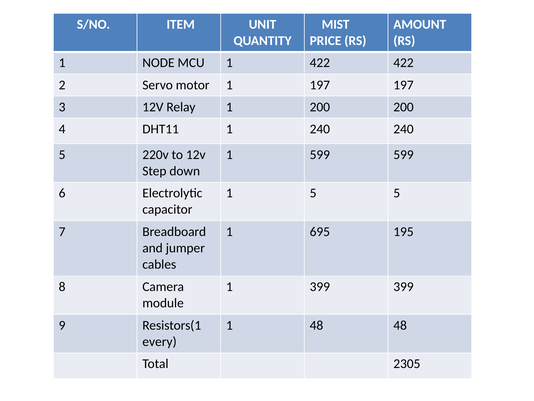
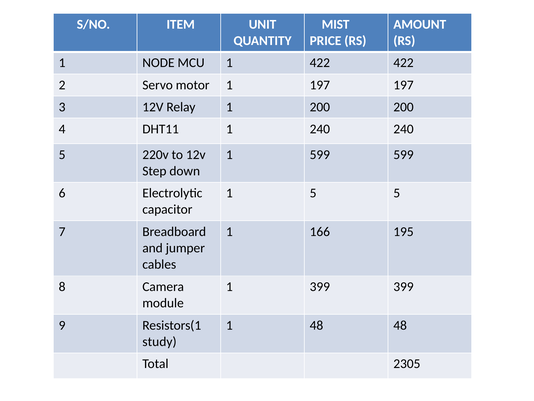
695: 695 -> 166
every: every -> study
